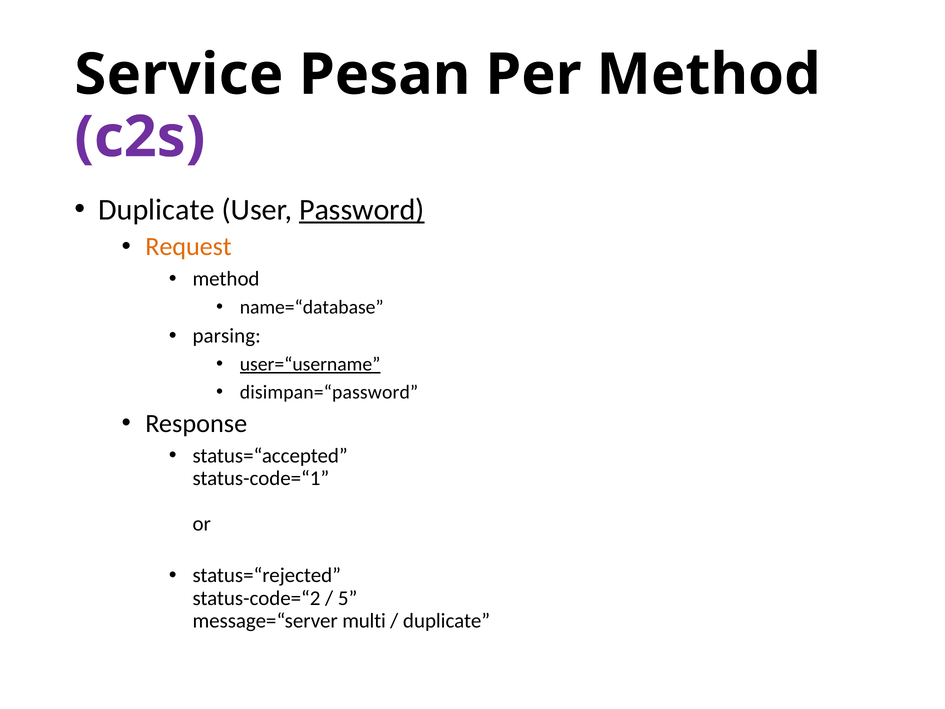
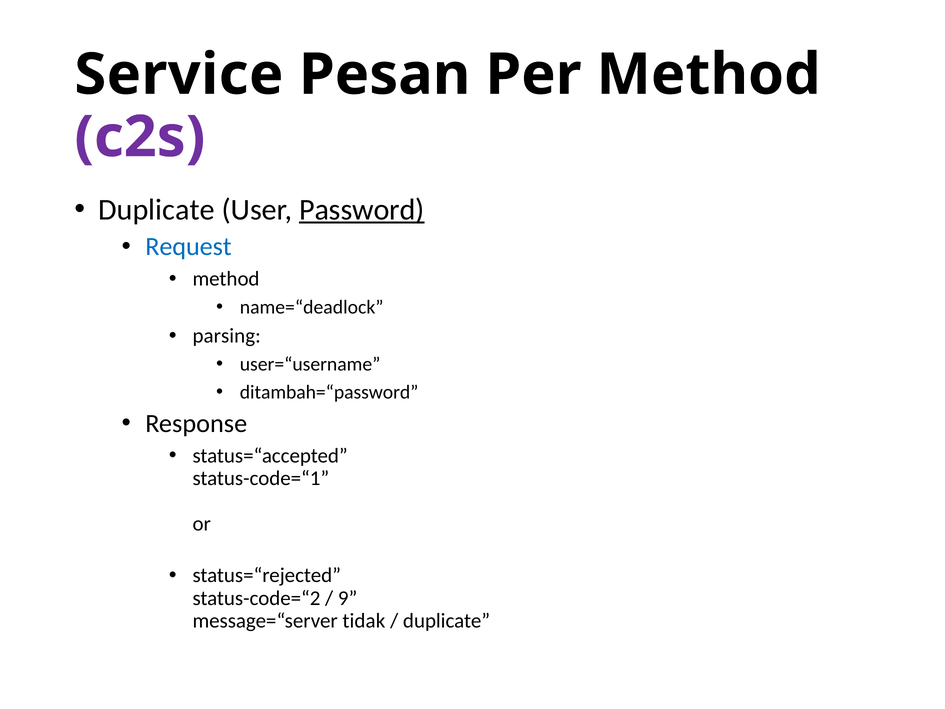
Request colour: orange -> blue
name=“database: name=“database -> name=“deadlock
user=“username underline: present -> none
disimpan=“password: disimpan=“password -> ditambah=“password
5: 5 -> 9
multi: multi -> tidak
